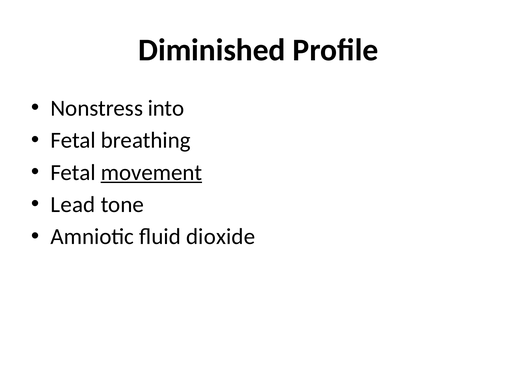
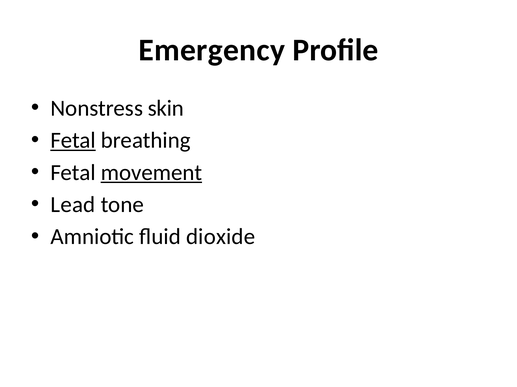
Diminished: Diminished -> Emergency
into: into -> skin
Fetal at (73, 141) underline: none -> present
